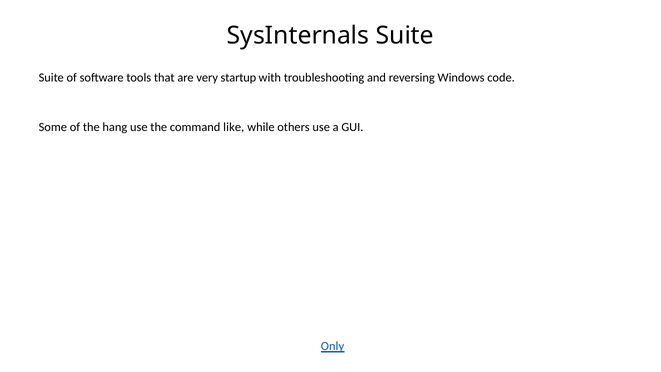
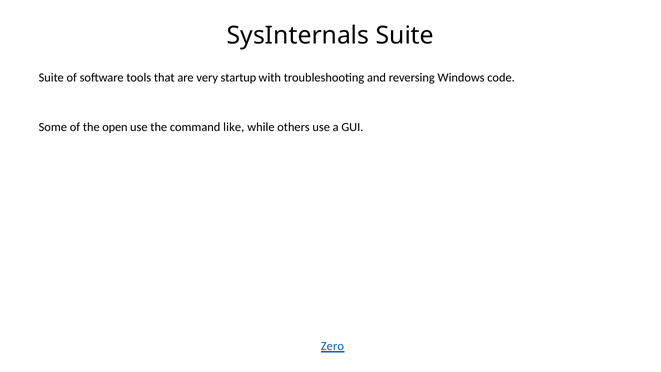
hang: hang -> open
Only: Only -> Zero
